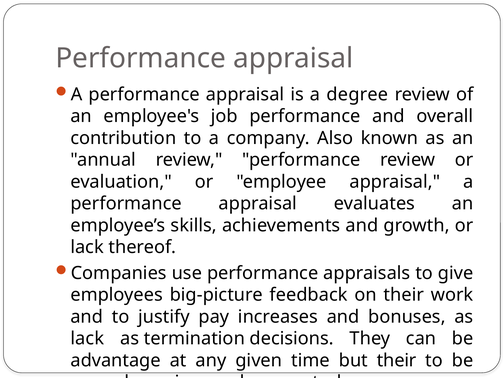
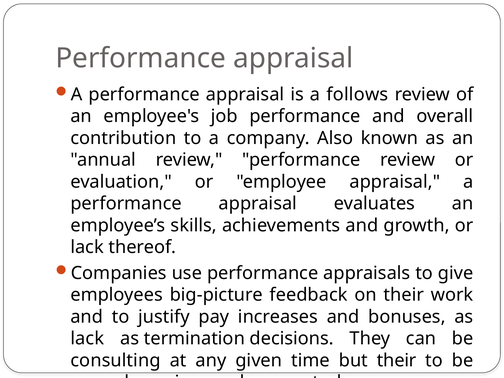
degree: degree -> follows
advantage: advantage -> consulting
